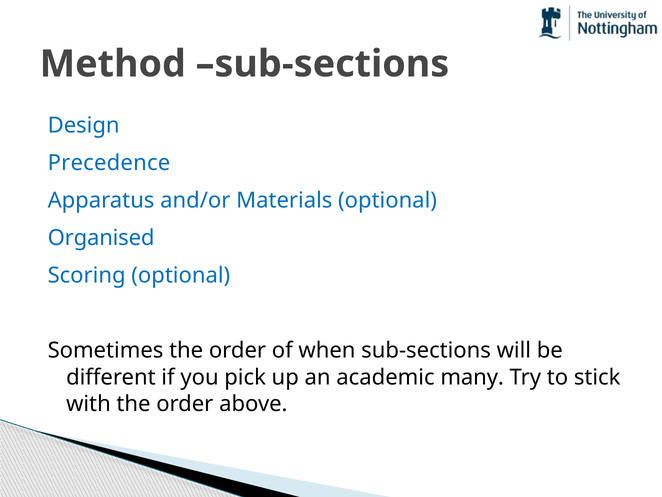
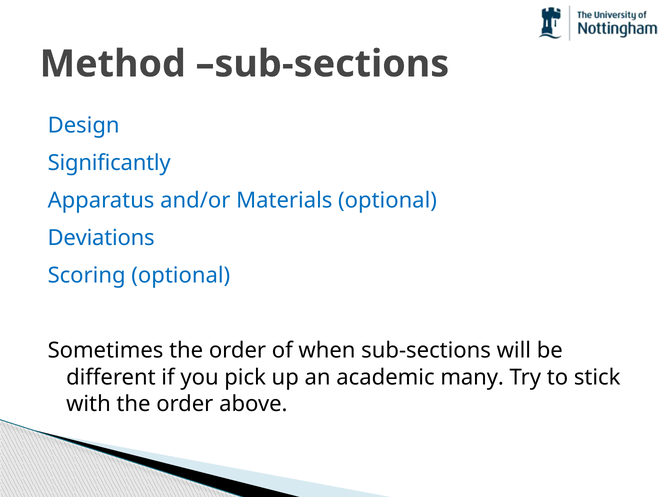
Precedence: Precedence -> Significantly
Organised: Organised -> Deviations
